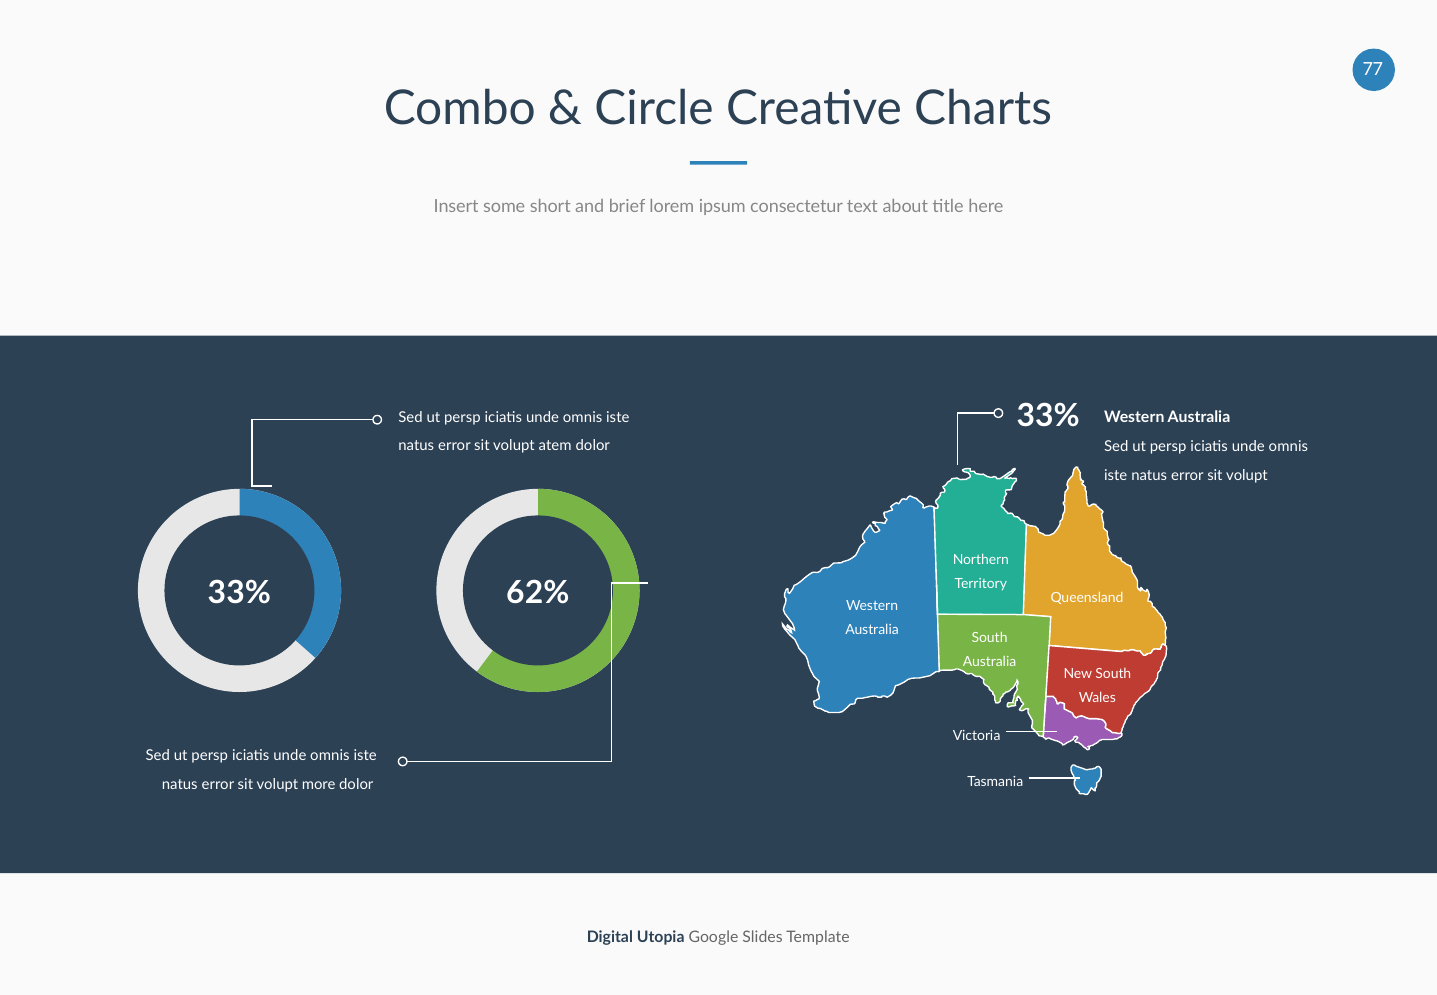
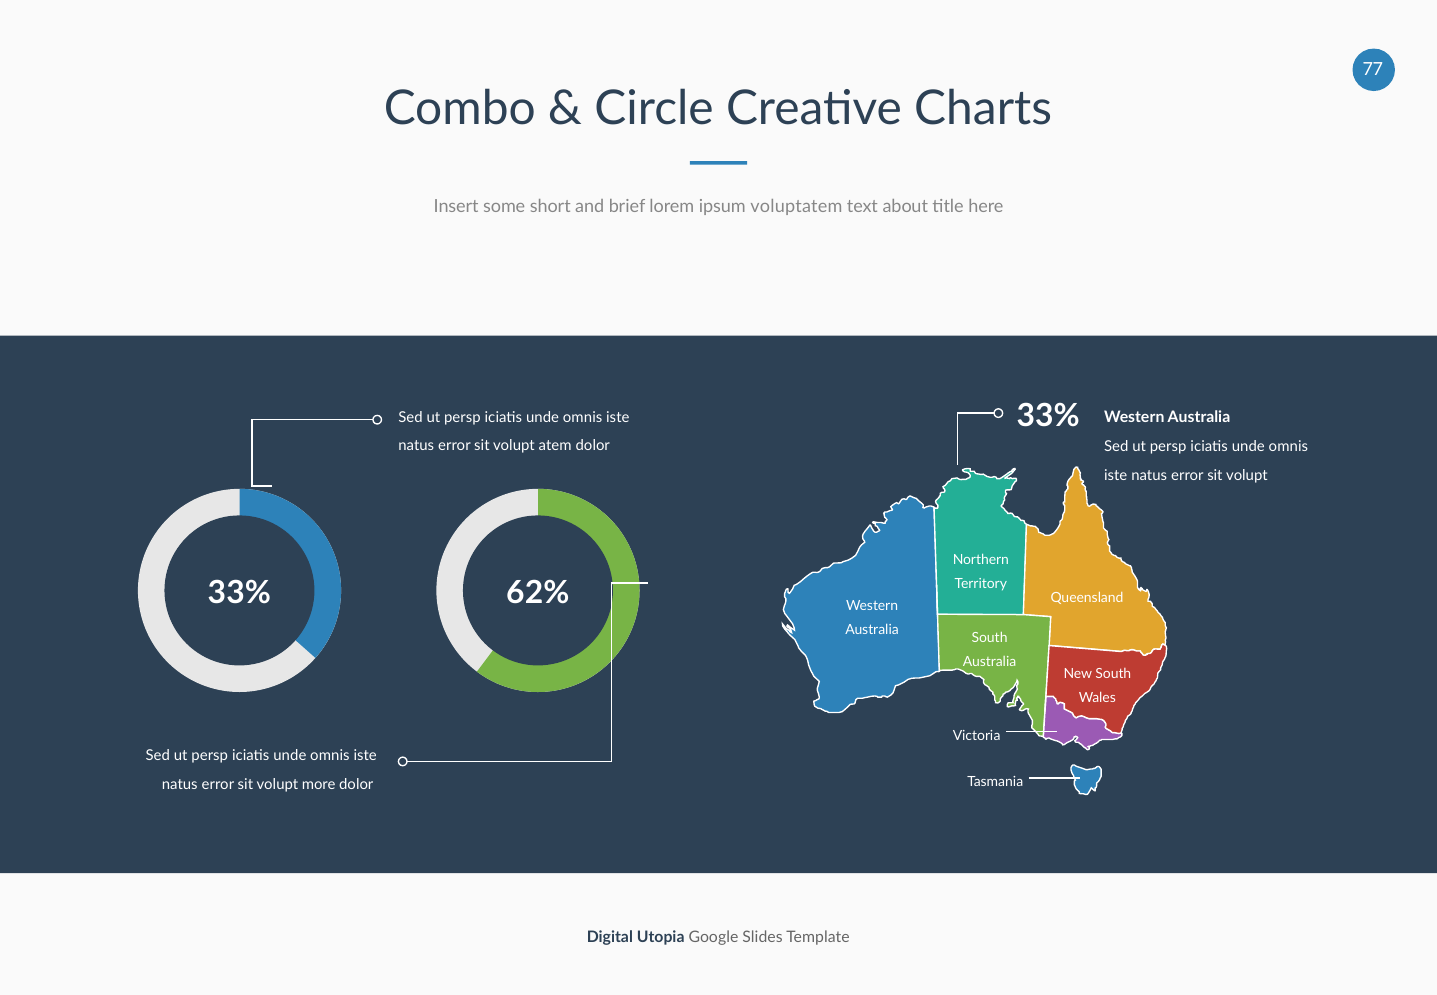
consectetur: consectetur -> voluptatem
